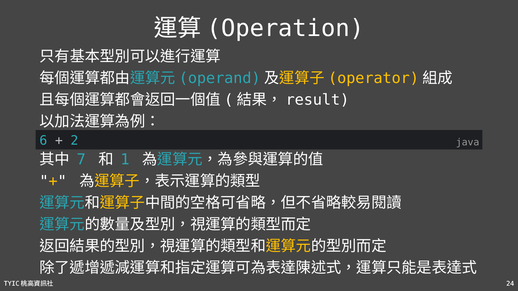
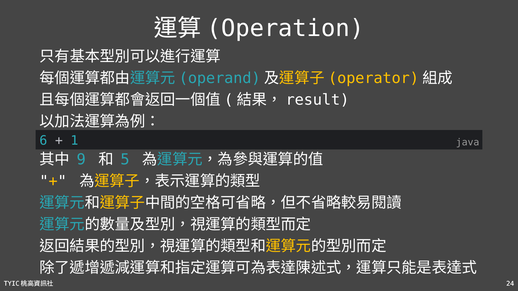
2: 2 -> 1
7: 7 -> 9
1: 1 -> 5
